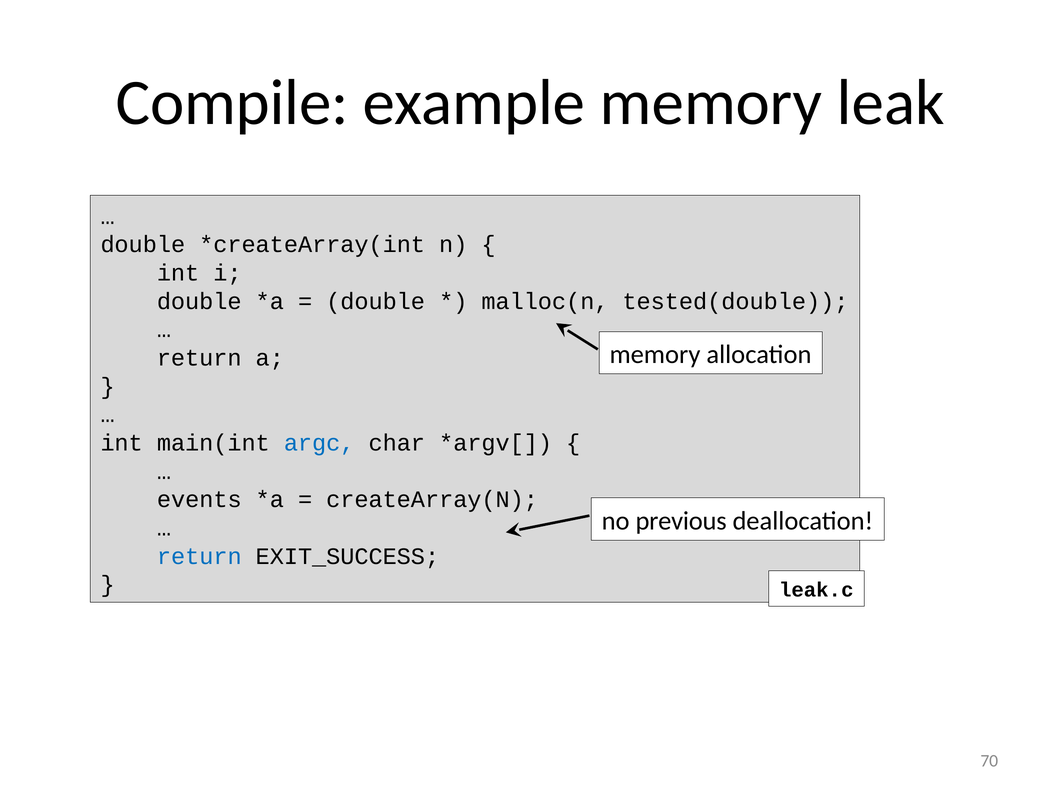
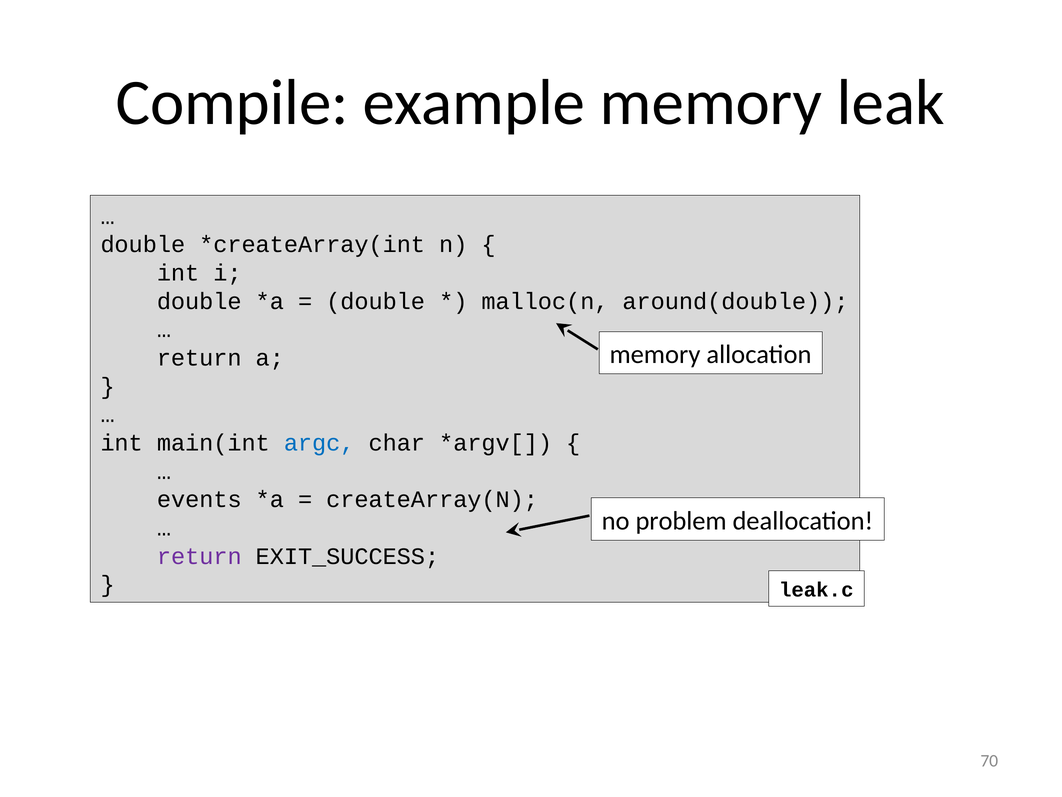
tested(double: tested(double -> around(double
previous: previous -> problem
return at (199, 556) colour: blue -> purple
